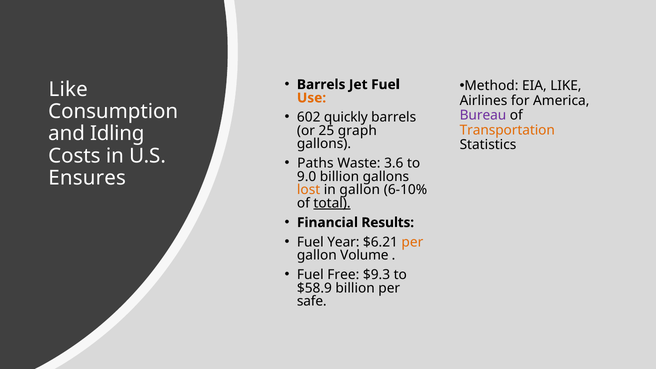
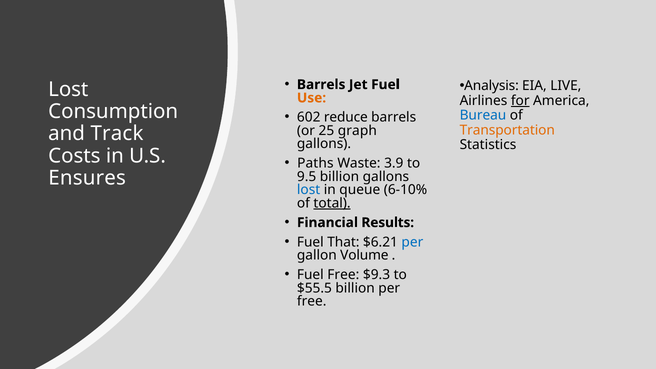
Method: Method -> Analysis
EIA LIKE: LIKE -> LIVE
Like at (68, 89): Like -> Lost
for underline: none -> present
quickly: quickly -> reduce
Bureau colour: purple -> blue
Idling: Idling -> Track
3.6: 3.6 -> 3.9
9.0: 9.0 -> 9.5
lost at (309, 190) colour: orange -> blue
in gallon: gallon -> queue
Year: Year -> That
per at (412, 242) colour: orange -> blue
$58.9: $58.9 -> $55.5
safe at (312, 301): safe -> free
